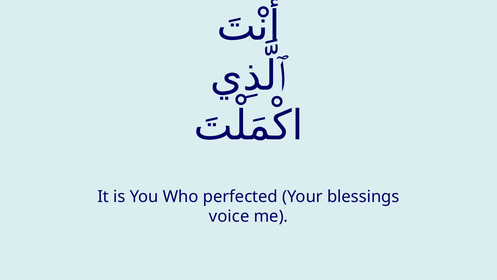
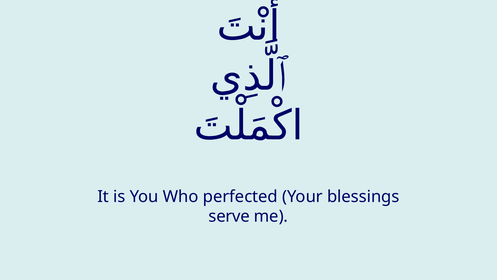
voice: voice -> serve
